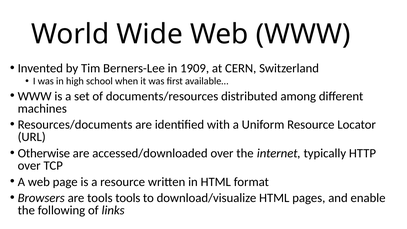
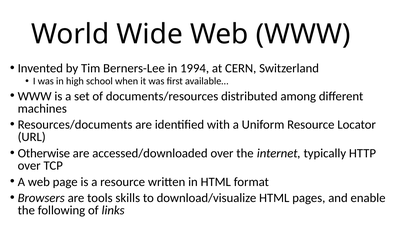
1909: 1909 -> 1994
tools tools: tools -> skills
